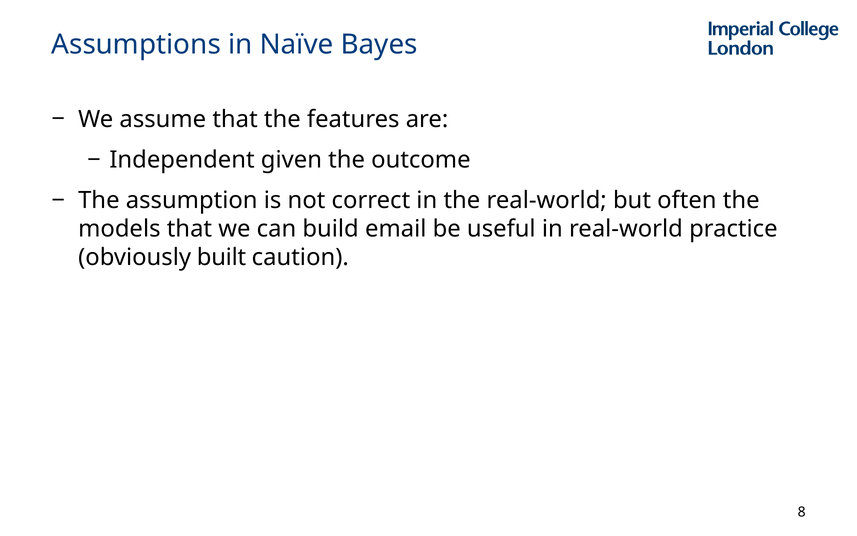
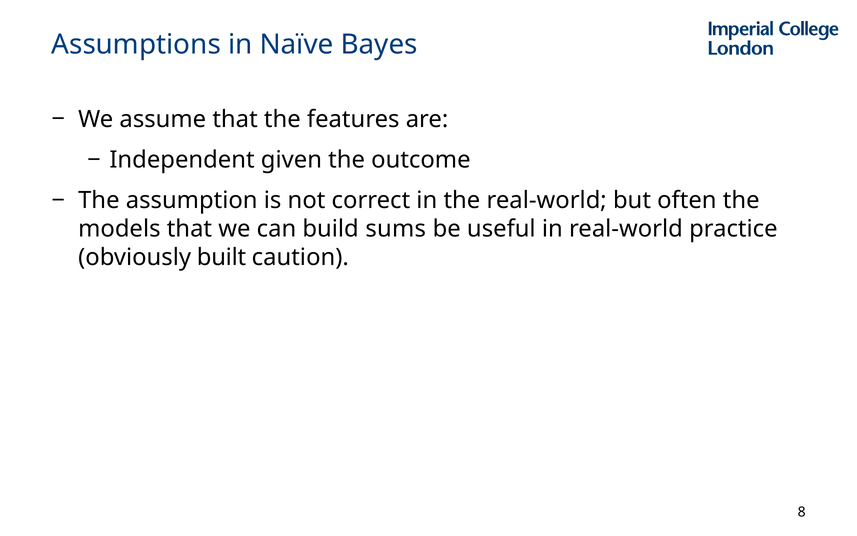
email: email -> sums
